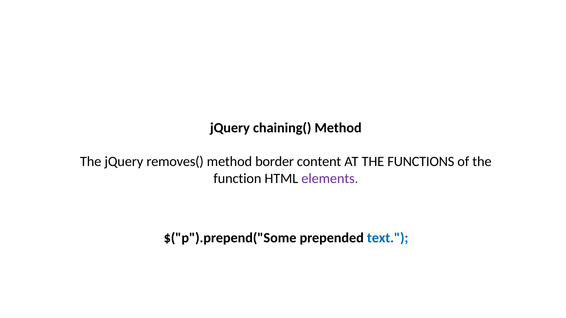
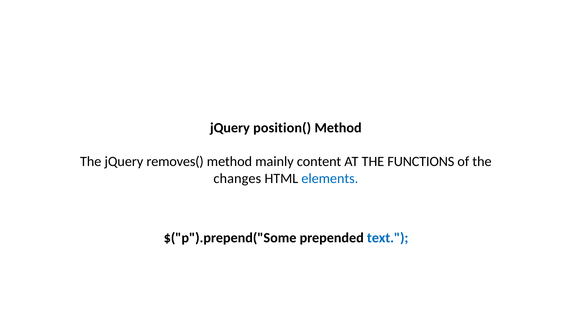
chaining(: chaining( -> position(
border: border -> mainly
function: function -> changes
elements colour: purple -> blue
